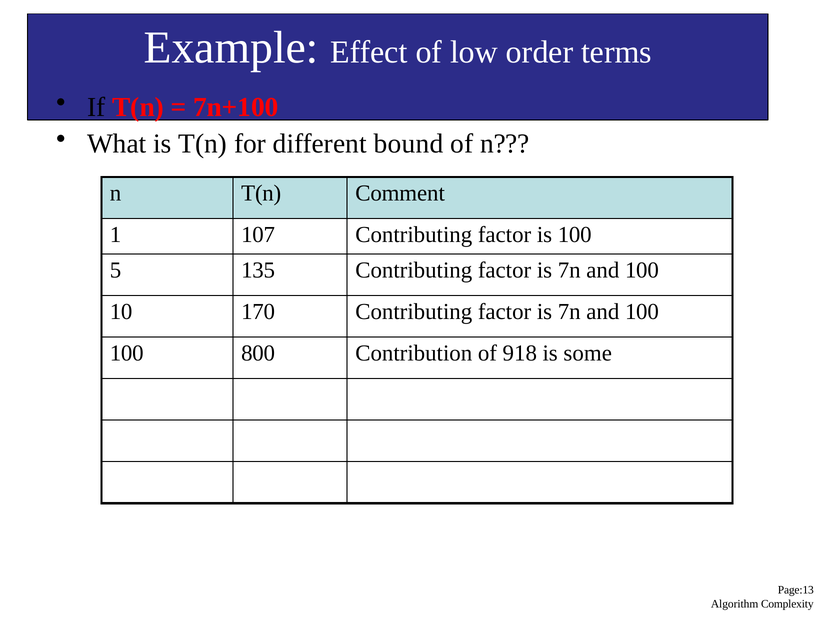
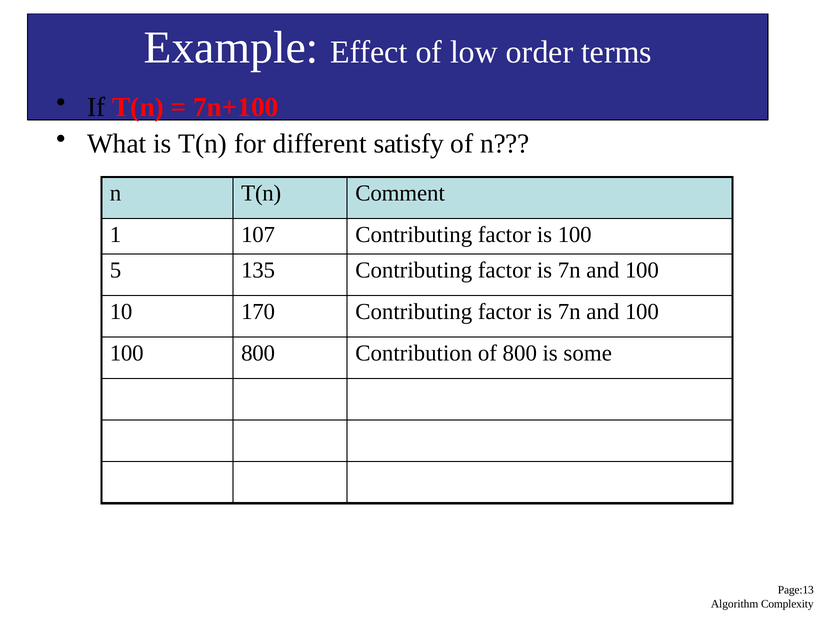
bound: bound -> satisfy
of 918: 918 -> 800
